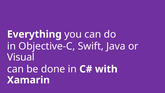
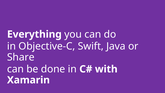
Visual: Visual -> Share
